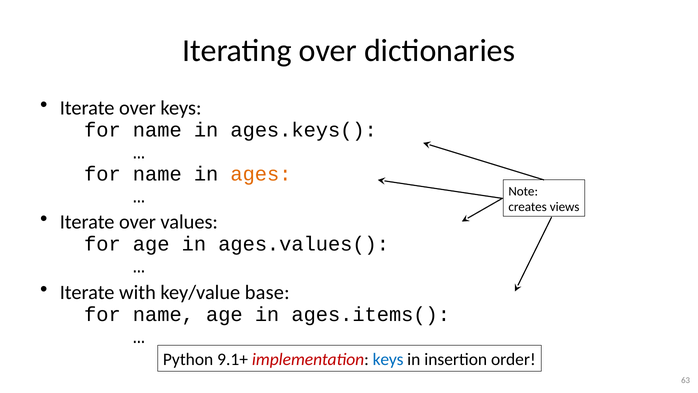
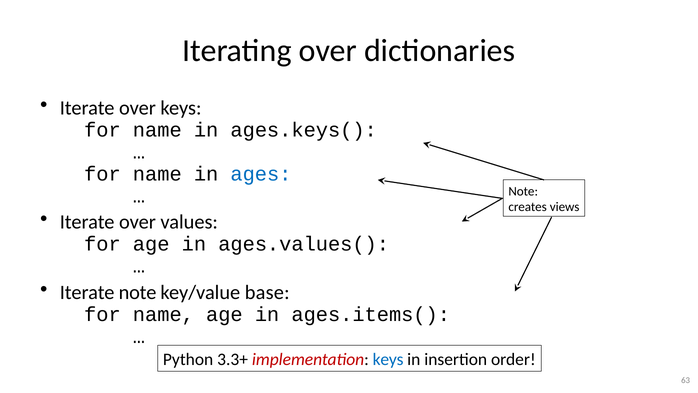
ages colour: orange -> blue
Iterate with: with -> note
9.1+: 9.1+ -> 3.3+
